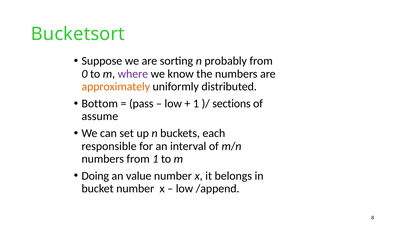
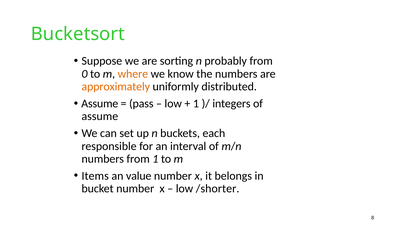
where colour: purple -> orange
Bottom at (100, 103): Bottom -> Assume
sections: sections -> integers
Doing: Doing -> Items
/append: /append -> /shorter
